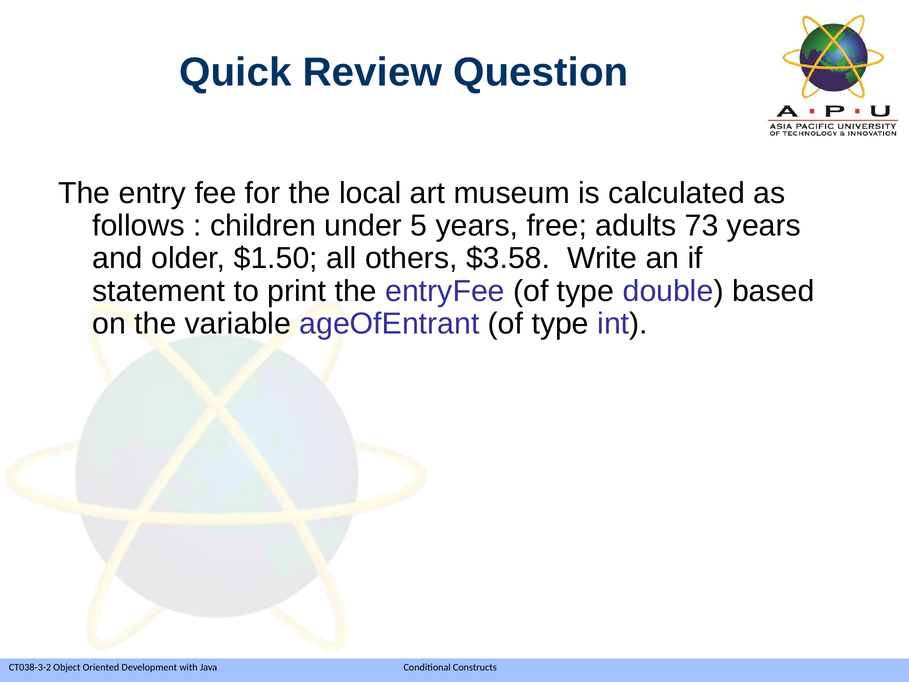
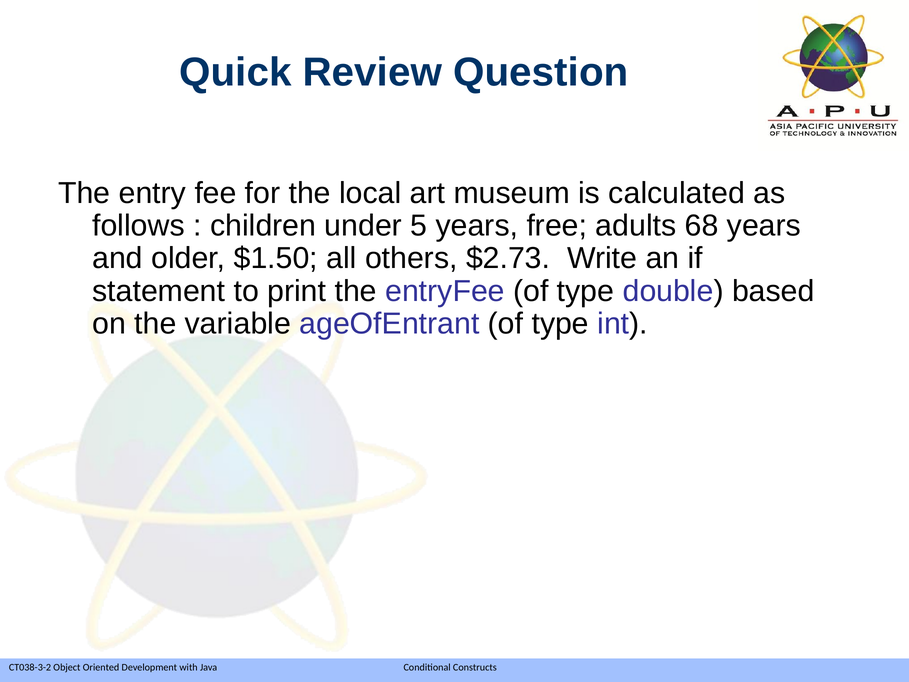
73: 73 -> 68
$3.58: $3.58 -> $2.73
